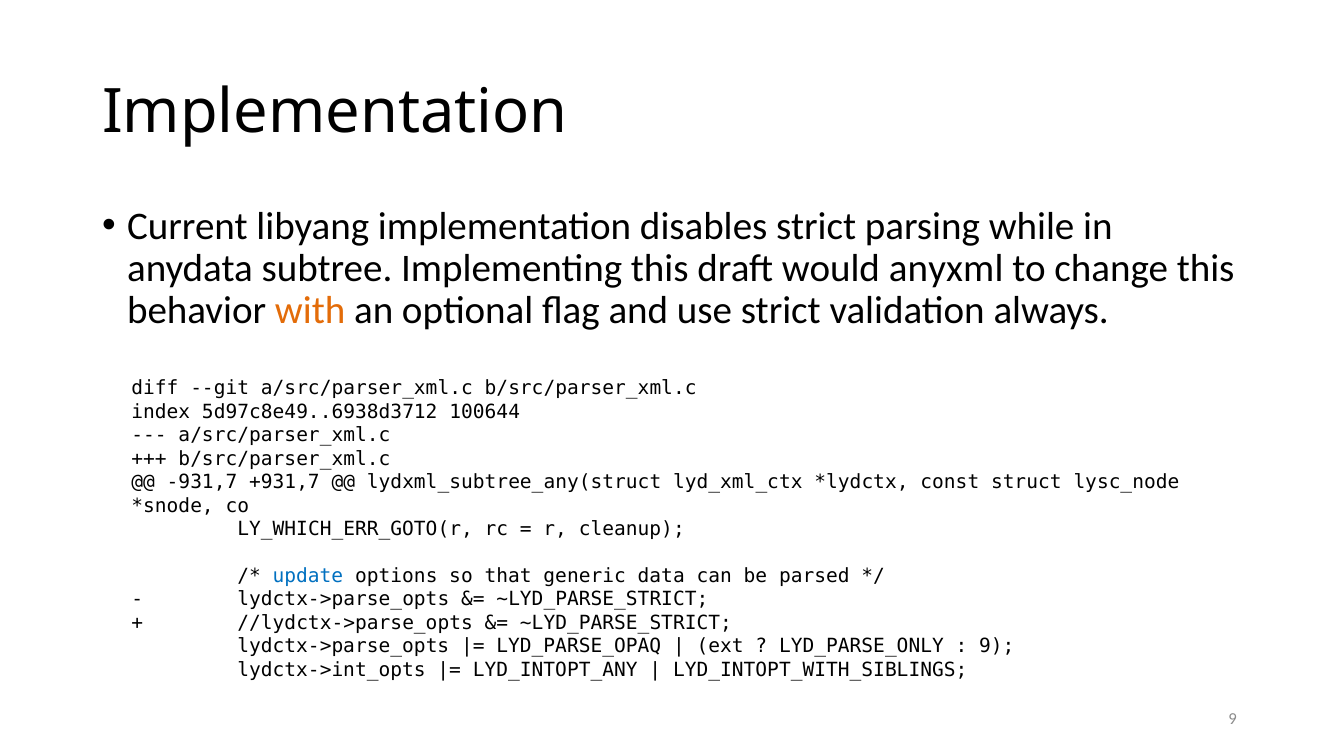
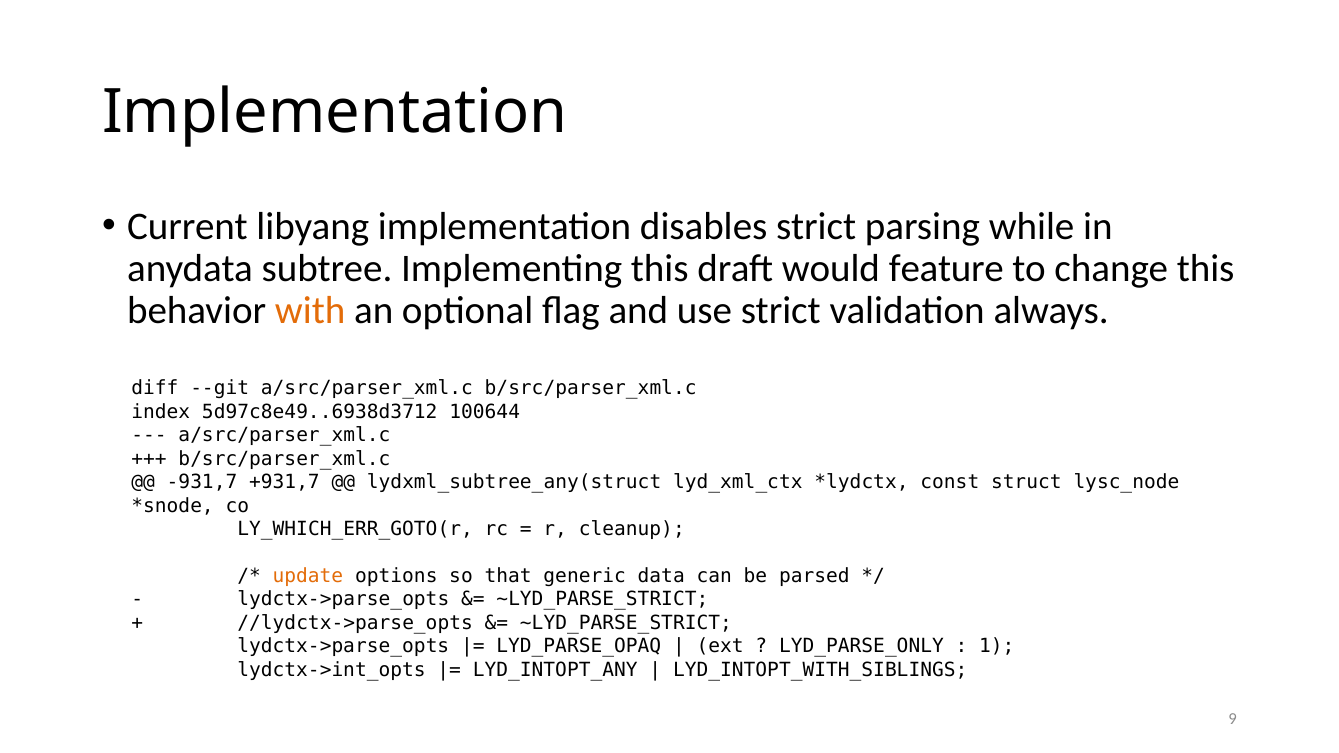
anyxml: anyxml -> feature
update colour: blue -> orange
9 at (997, 646): 9 -> 1
